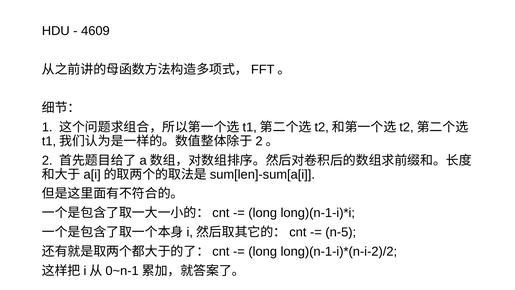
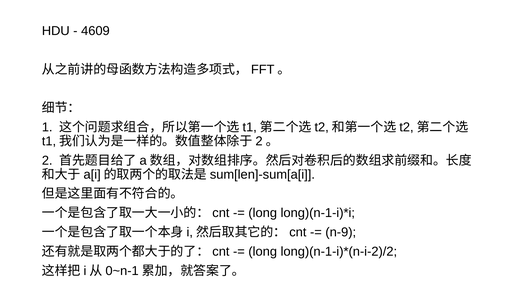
n-5: n-5 -> n-9
